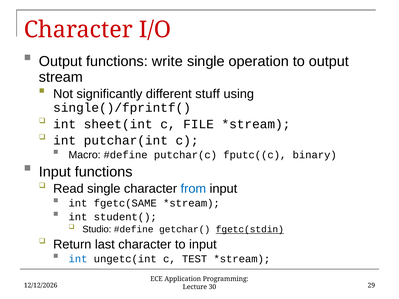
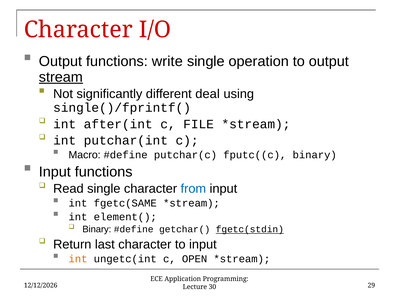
stream underline: none -> present
stuff: stuff -> deal
sheet(int: sheet(int -> after(int
student(: student( -> element(
Studio at (97, 230): Studio -> Binary
int at (78, 259) colour: blue -> orange
TEST: TEST -> OPEN
